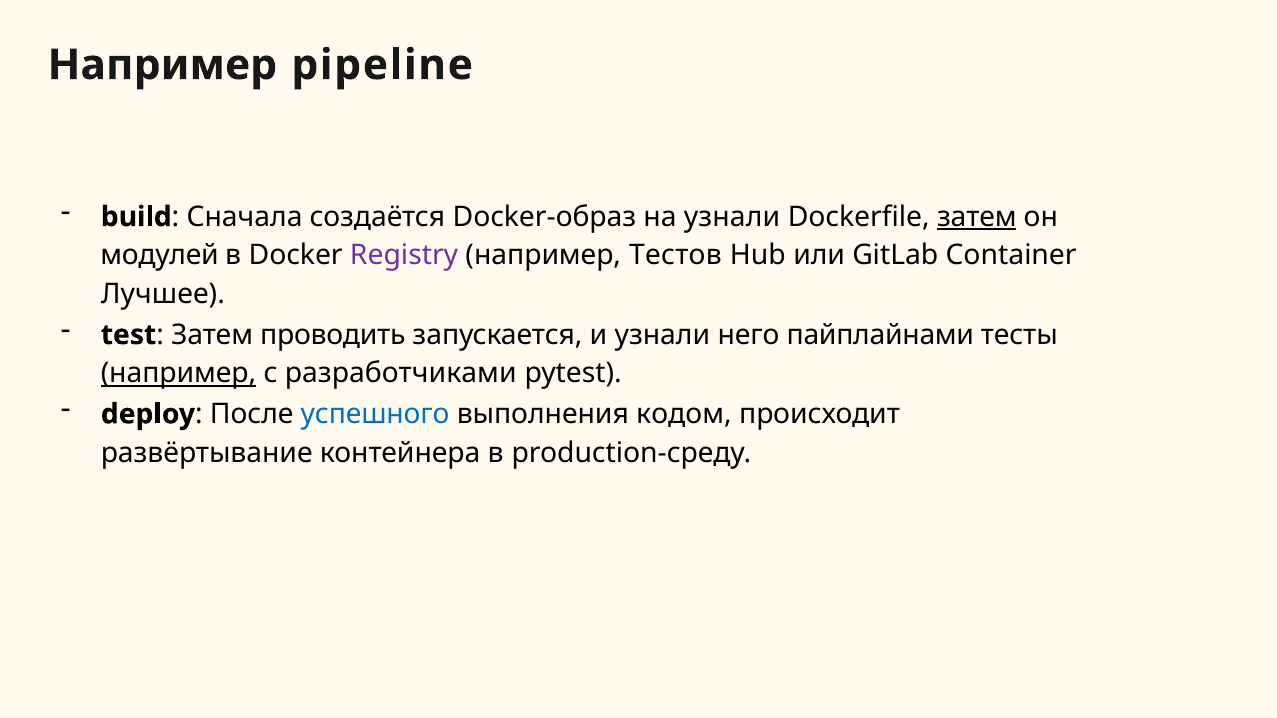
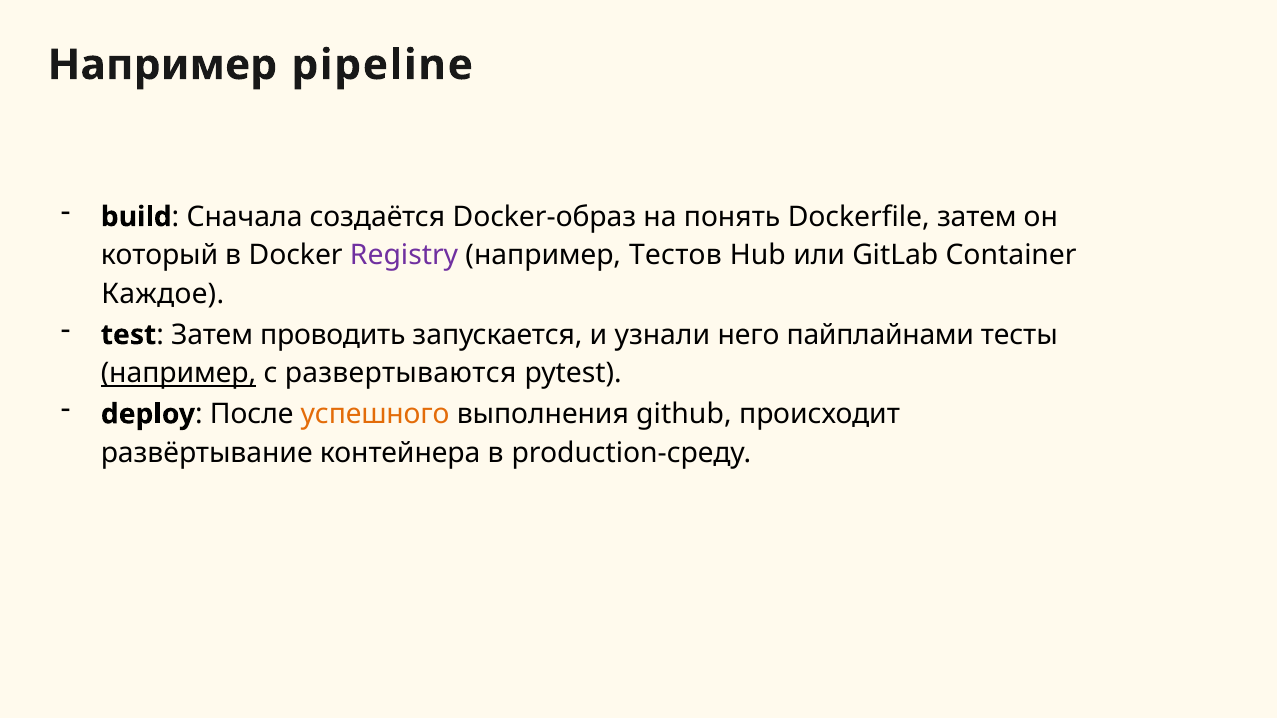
на узнали: узнали -> понять
затем at (977, 217) underline: present -> none
модулей: модулей -> который
Лучшее: Лучшее -> Каждое
разработчиками: разработчиками -> развертываются
успешного colour: blue -> orange
кодом: кодом -> github
